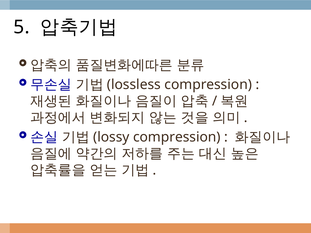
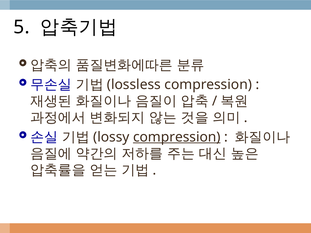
compression at (177, 137) underline: none -> present
